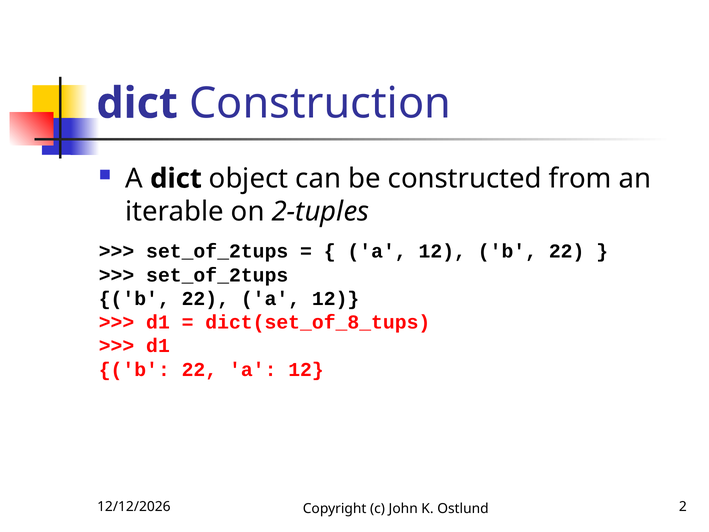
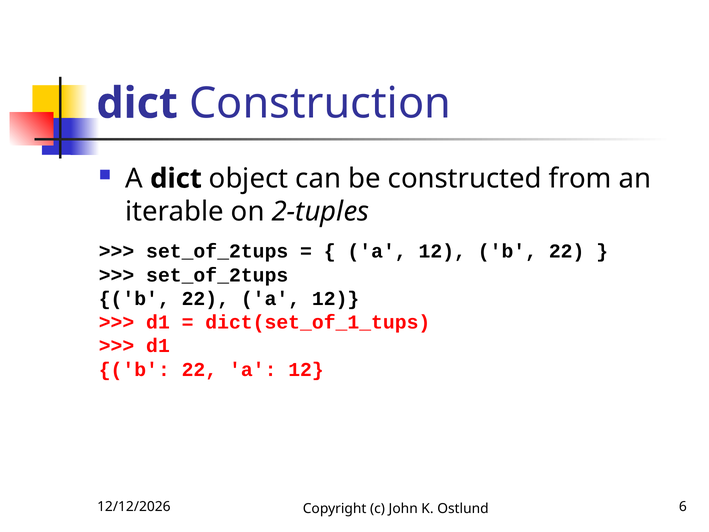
dict(set_of_8_tups: dict(set_of_8_tups -> dict(set_of_1_tups
2: 2 -> 6
